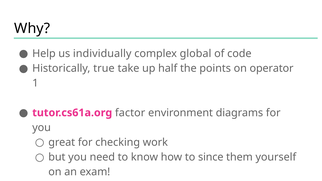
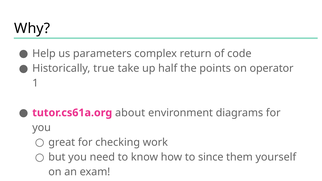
individually: individually -> parameters
global: global -> return
factor: factor -> about
